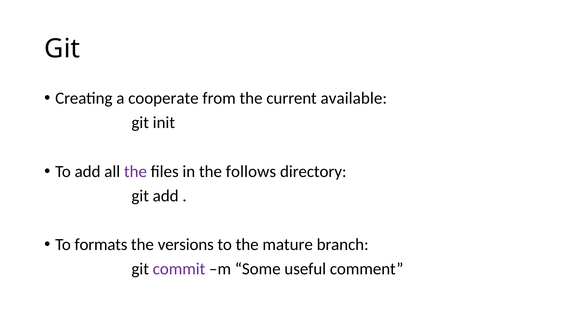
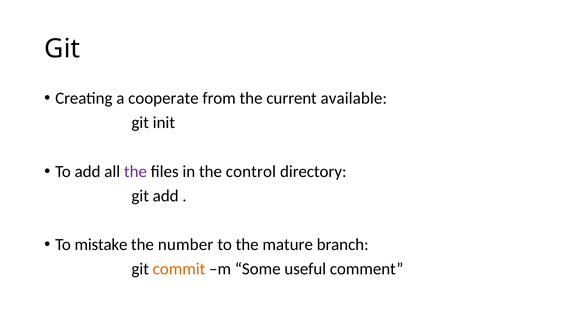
follows: follows -> control
formats: formats -> mistake
versions: versions -> number
commit colour: purple -> orange
